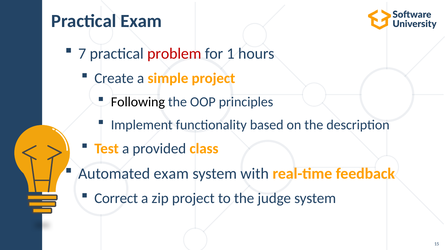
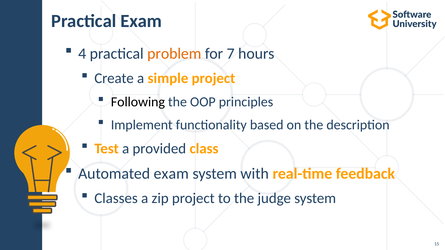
7: 7 -> 4
problem colour: red -> orange
1: 1 -> 7
Correct: Correct -> Classes
